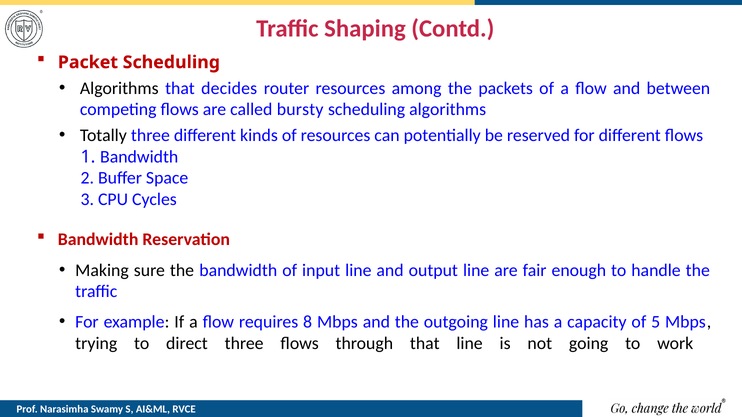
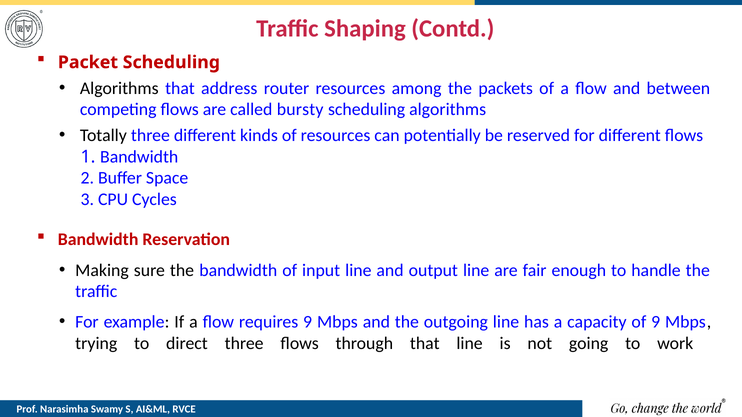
decides: decides -> address
requires 8: 8 -> 9
of 5: 5 -> 9
